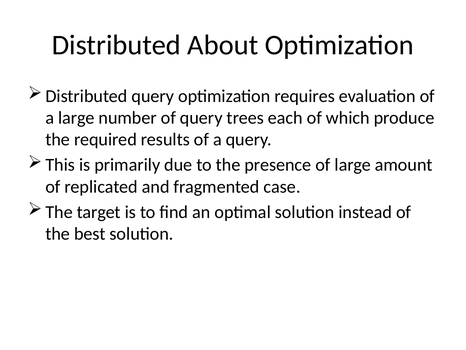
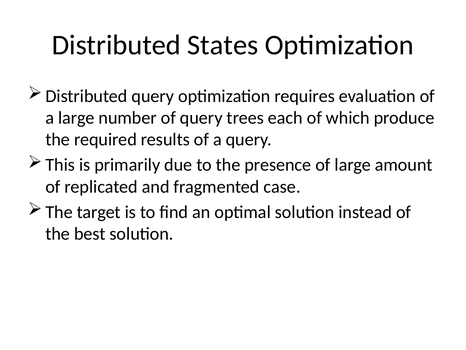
About: About -> States
